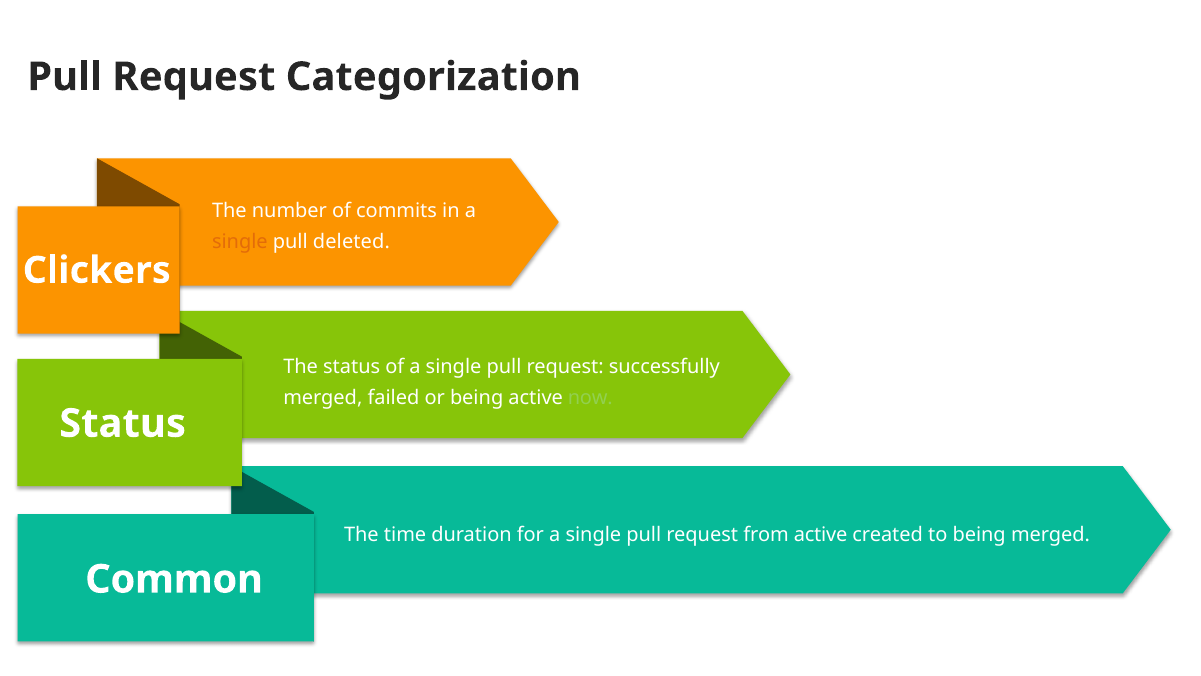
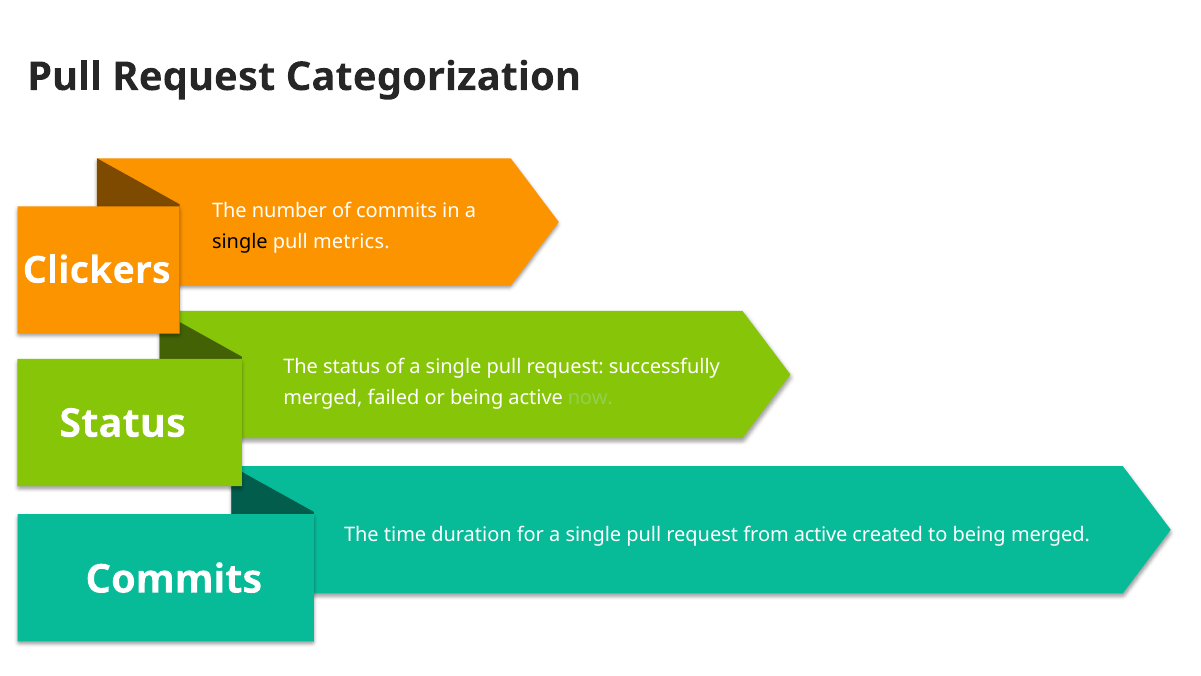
single at (240, 242) colour: orange -> black
deleted: deleted -> metrics
Common at (174, 579): Common -> Commits
